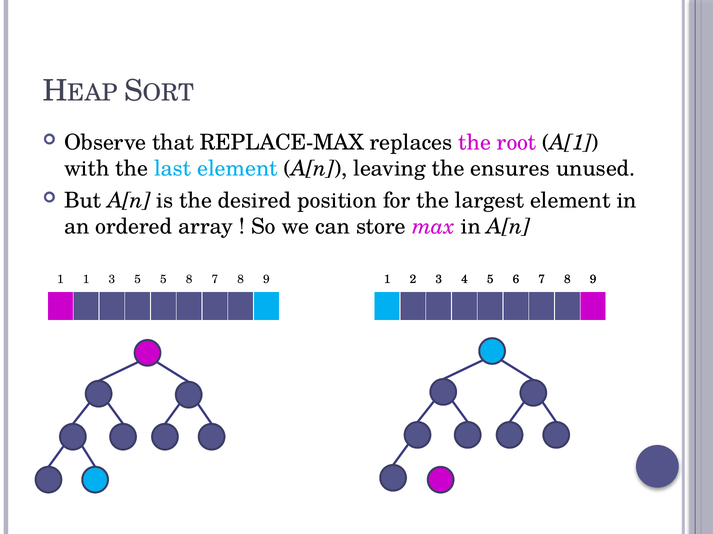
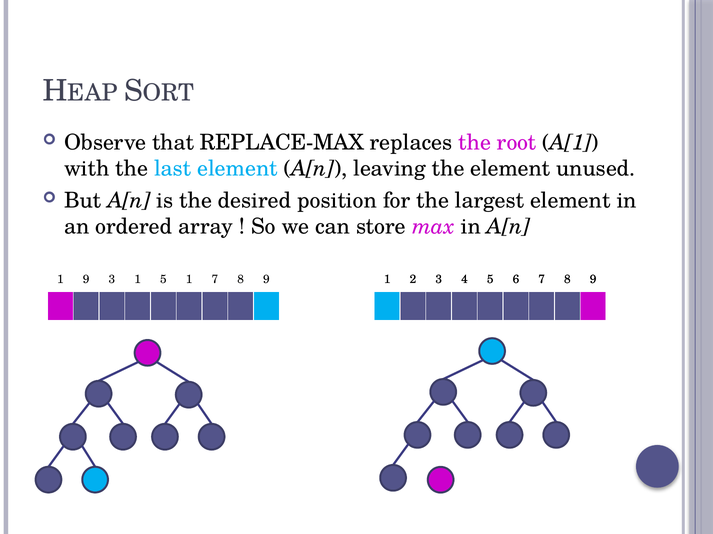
the ensures: ensures -> element
1 1: 1 -> 9
3 5: 5 -> 1
5 8: 8 -> 1
